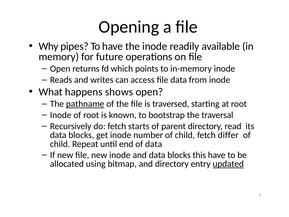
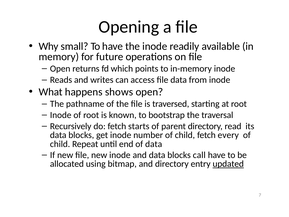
pipes: pipes -> small
pathname underline: present -> none
differ: differ -> every
this: this -> call
